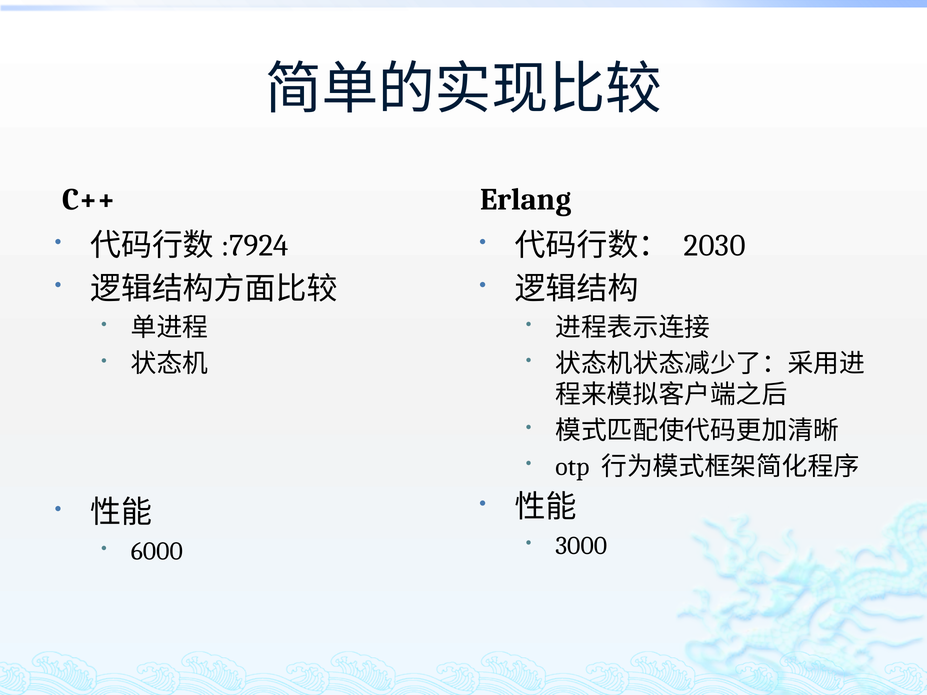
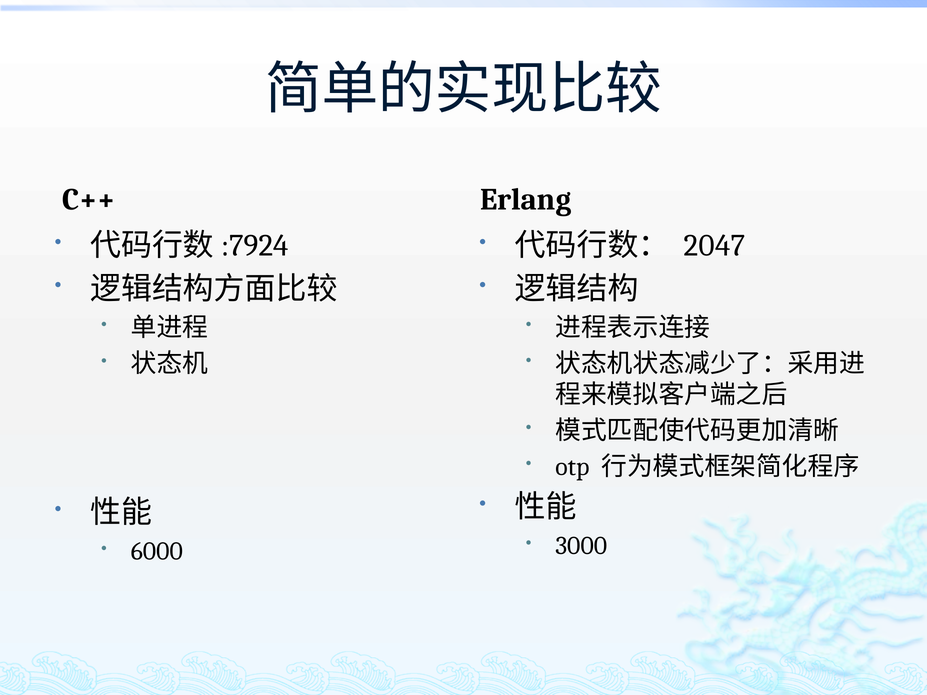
2030: 2030 -> 2047
